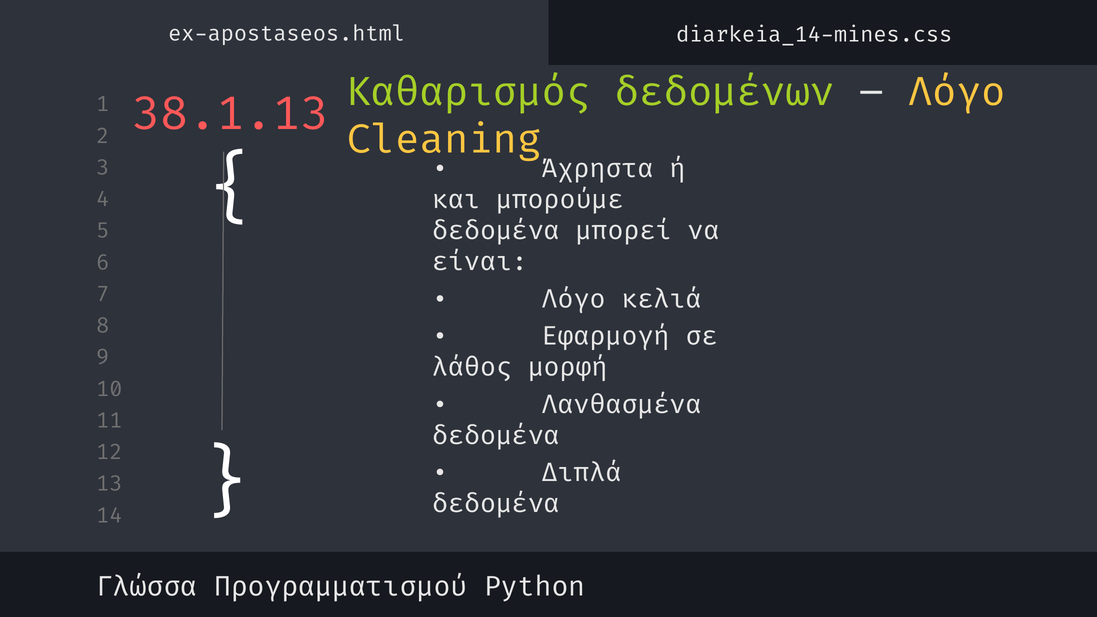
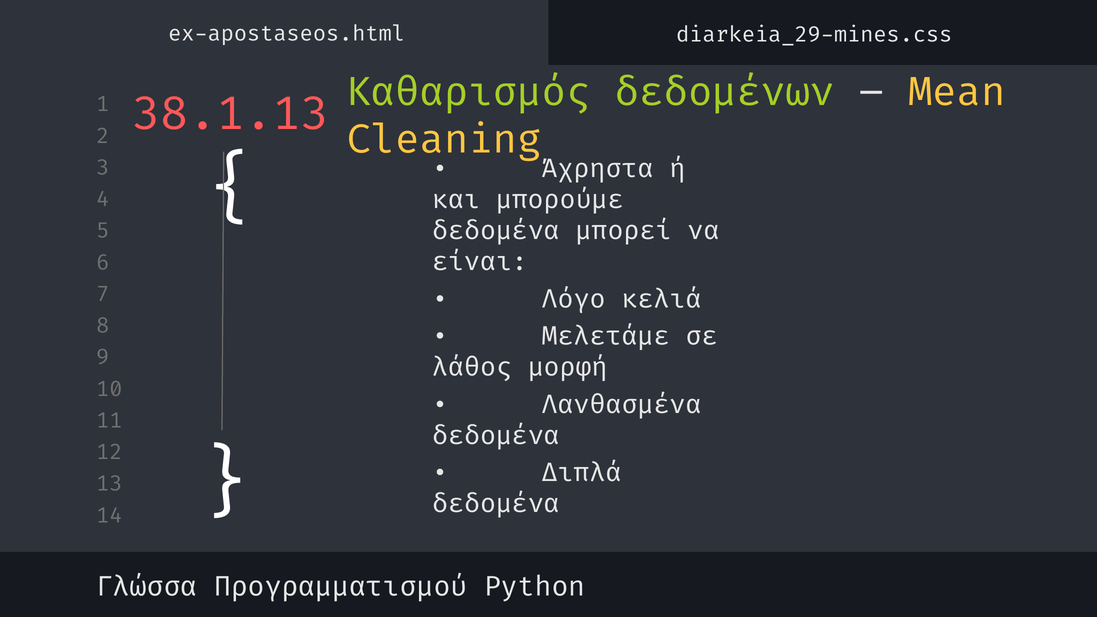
diarkeia_14-mines.css: diarkeia_14-mines.css -> diarkeia_29-mines.css
Λόγο at (957, 92): Λόγο -> Mean
Εφαρμογή: Εφαρμογή -> Μελετάμε
